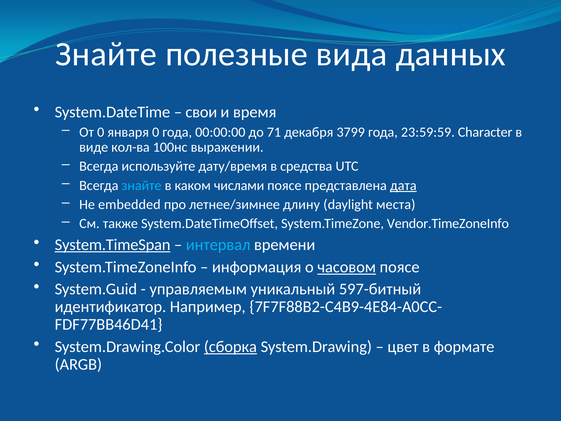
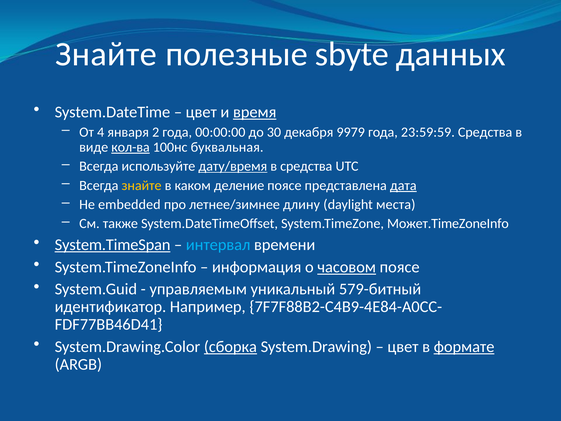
вида: вида -> sbyte
свои at (201, 112): свои -> цвет
время underline: none -> present
От 0: 0 -> 4
января 0: 0 -> 2
71: 71 -> 30
3799: 3799 -> 9979
23:59:59 Character: Character -> Средства
кол-ва underline: none -> present
выражении: выражении -> буквальная
дату/время underline: none -> present
знайте at (142, 185) colour: light blue -> yellow
числами: числами -> деление
Vendor.TimeZoneInfo: Vendor.TimeZoneInfo -> Может.TimeZoneInfo
597-битный: 597-битный -> 579-битный
формате underline: none -> present
